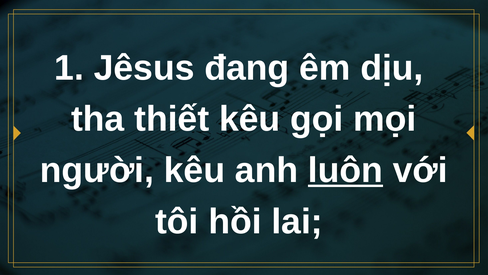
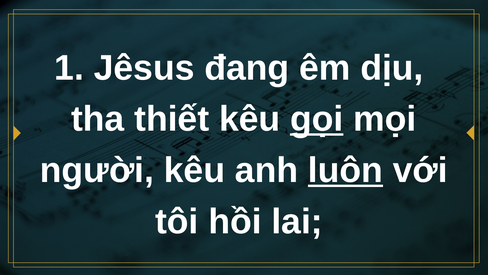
gọi underline: none -> present
